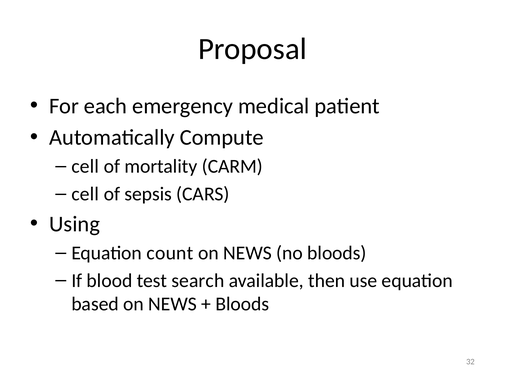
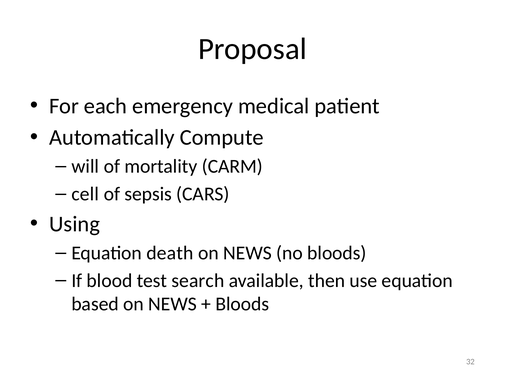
cell at (85, 166): cell -> will
count: count -> death
